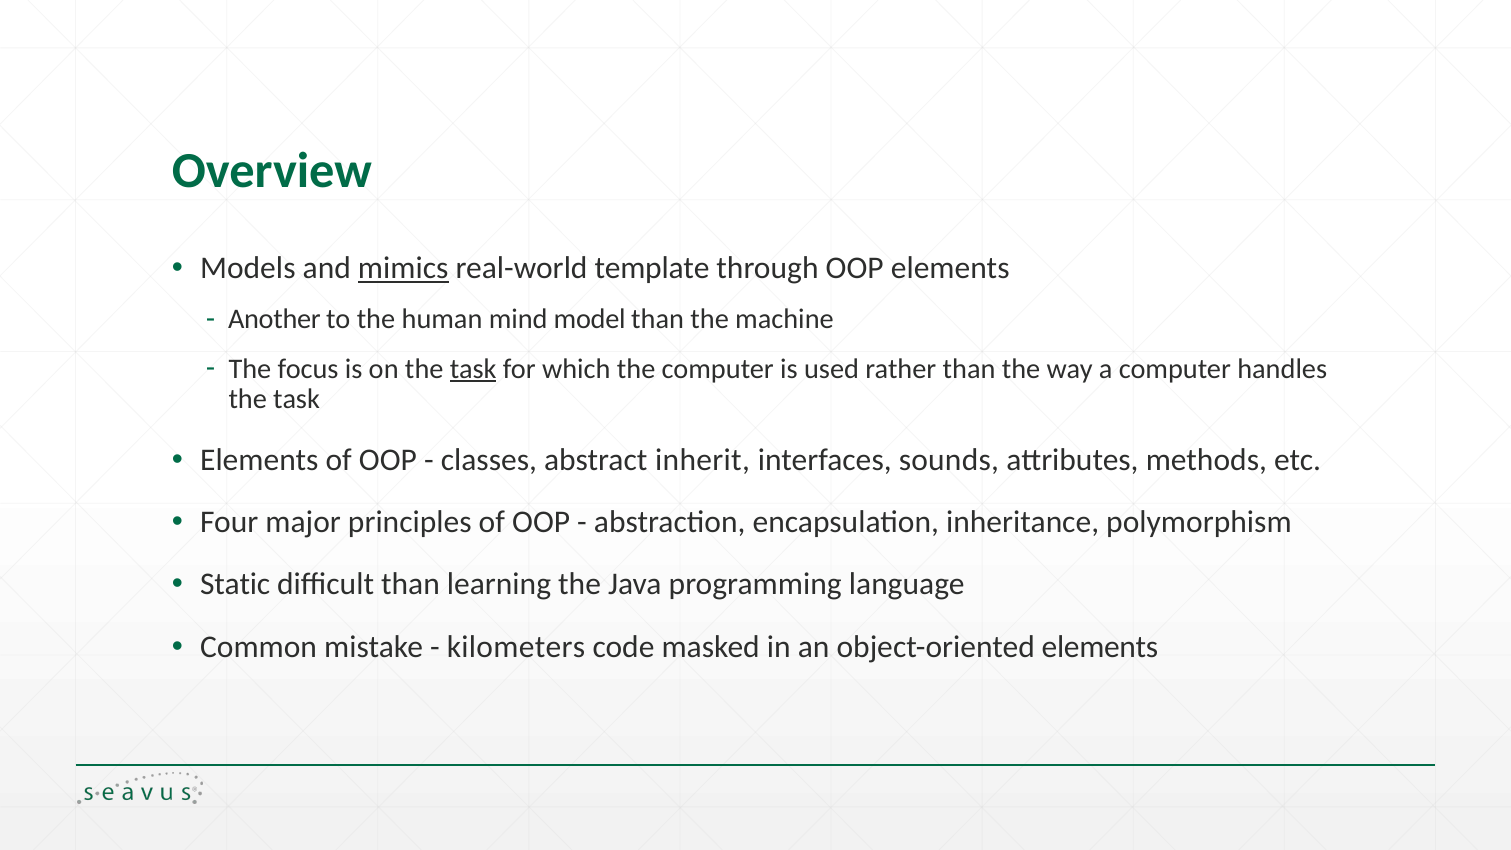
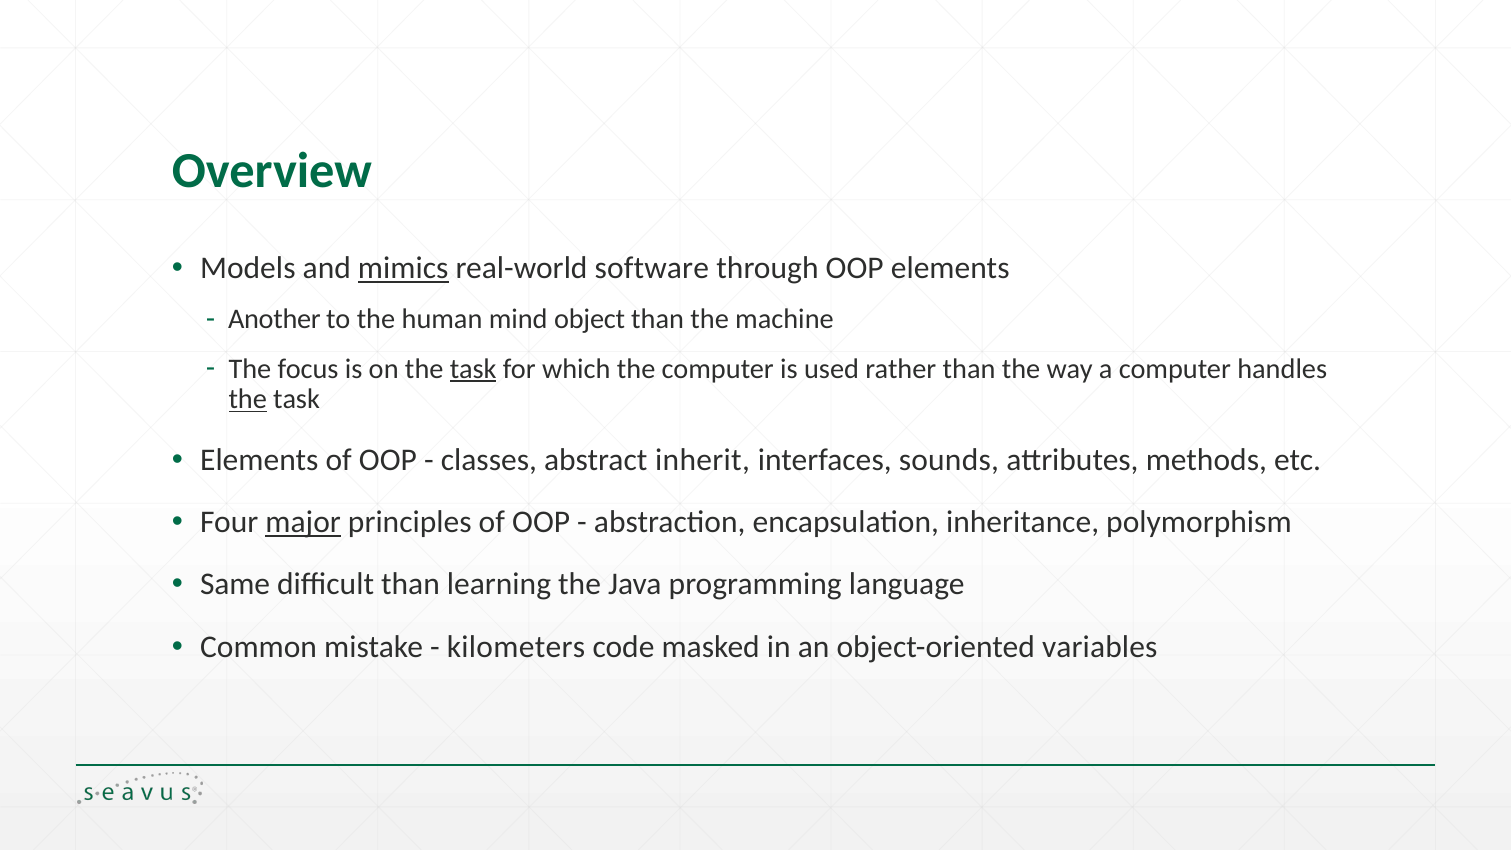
template: template -> software
model: model -> object
the at (248, 399) underline: none -> present
major underline: none -> present
Static: Static -> Same
object-oriented elements: elements -> variables
